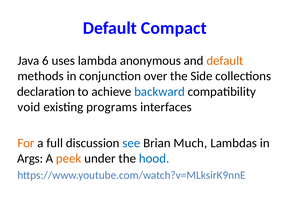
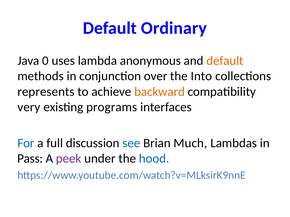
Compact: Compact -> Ordinary
6: 6 -> 0
Side: Side -> Into
declaration: declaration -> represents
backward colour: blue -> orange
void: void -> very
For colour: orange -> blue
Args: Args -> Pass
peek colour: orange -> purple
